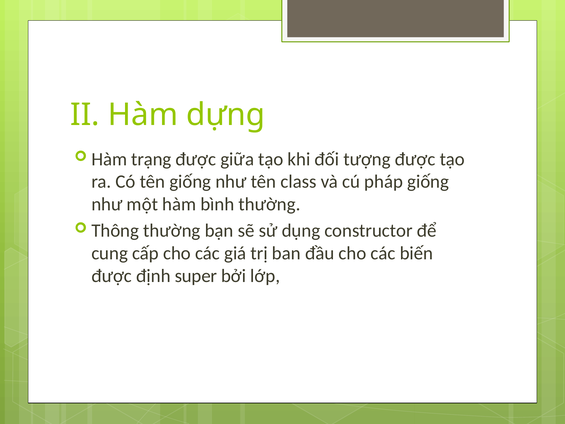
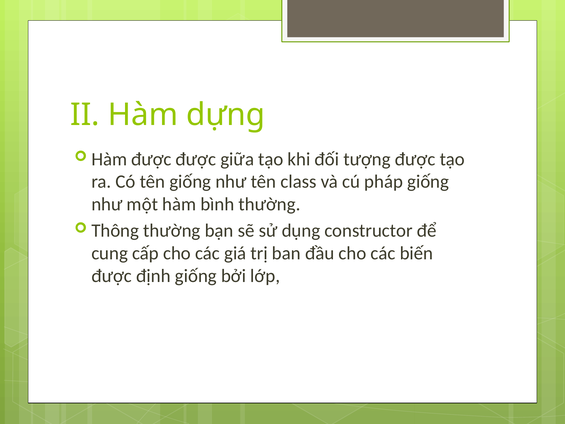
Hàm trạng: trạng -> được
định super: super -> giống
